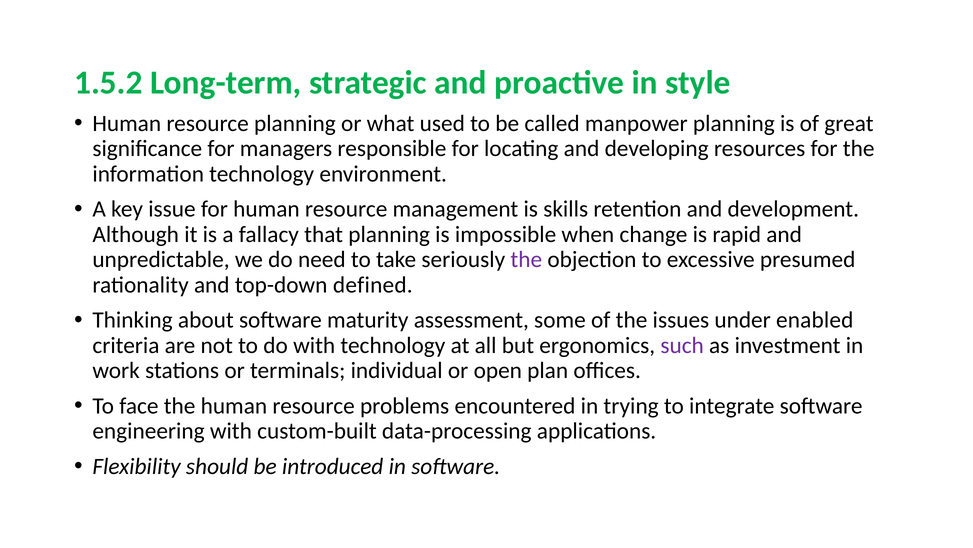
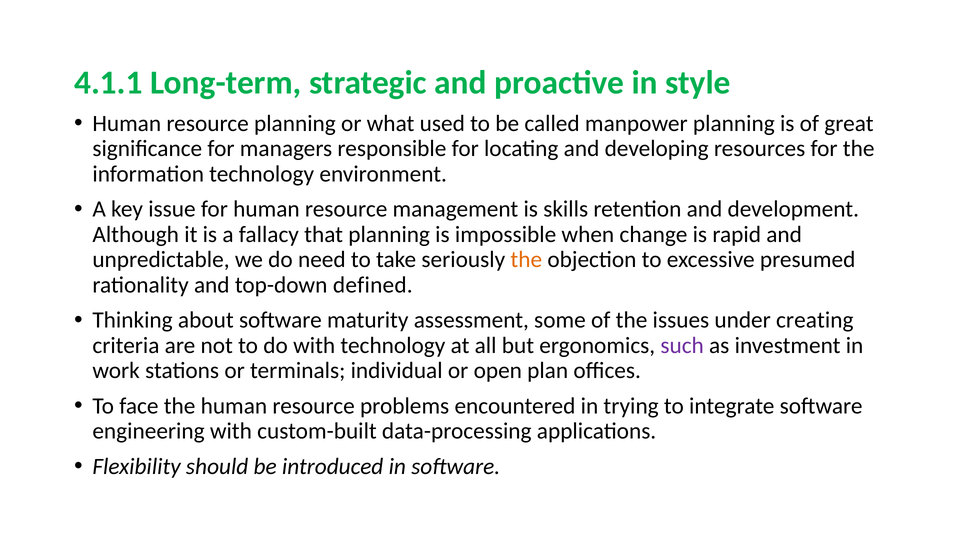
1.5.2: 1.5.2 -> 4.1.1
the at (526, 259) colour: purple -> orange
enabled: enabled -> creating
